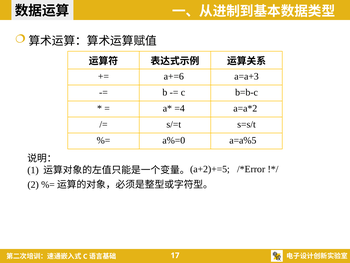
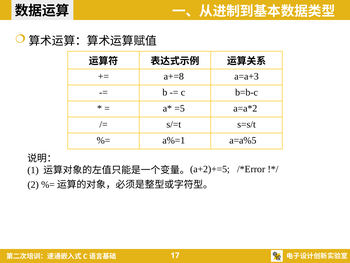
a+=6: a+=6 -> a+=8
=4: =4 -> =5
a%=0: a%=0 -> a%=1
